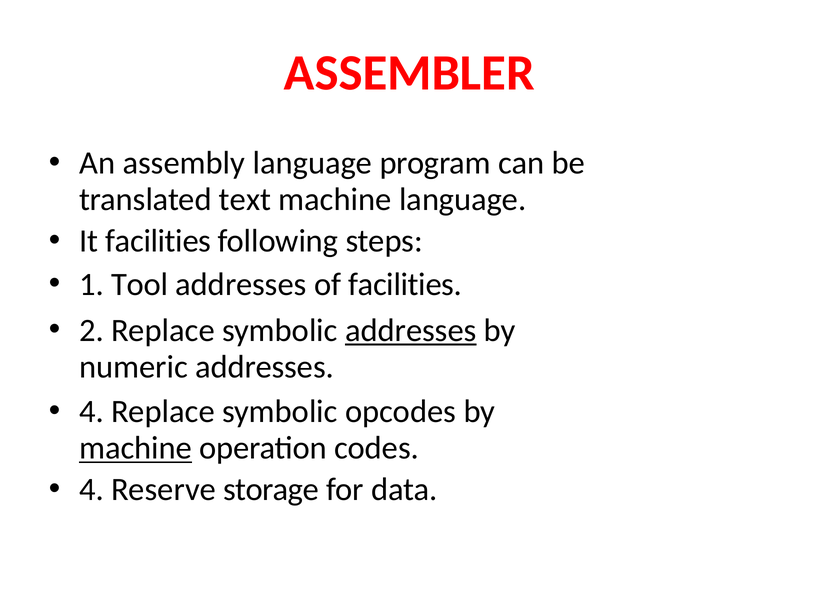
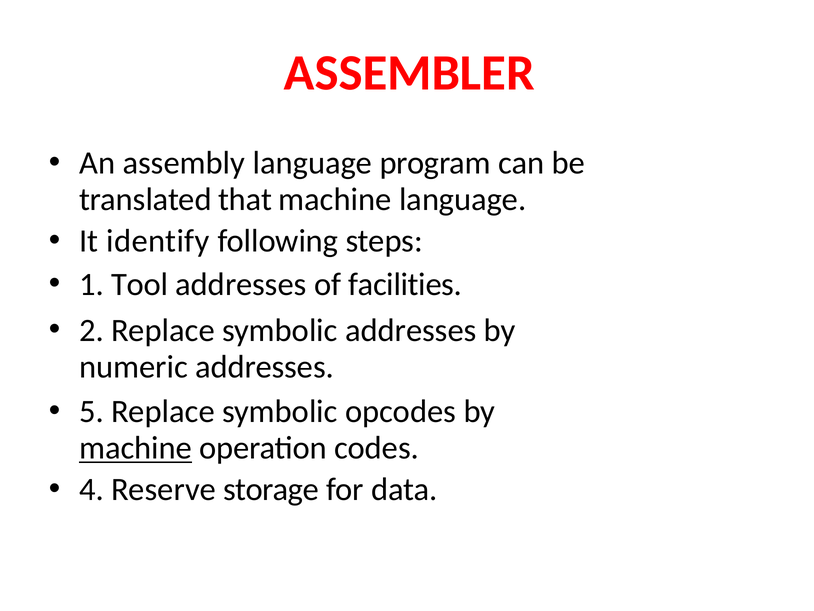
text: text -> that
It facilities: facilities -> identify
addresses at (411, 330) underline: present -> none
4 at (92, 411): 4 -> 5
